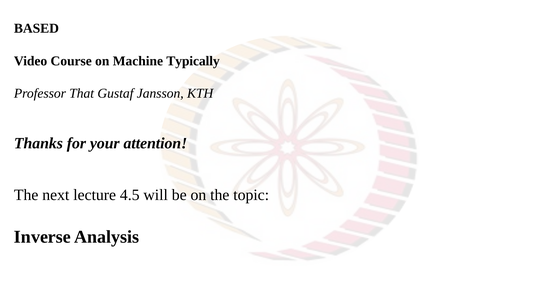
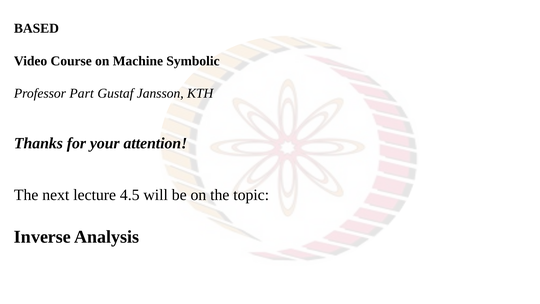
Typically: Typically -> Symbolic
That: That -> Part
